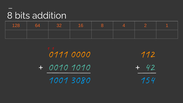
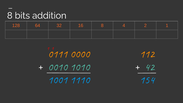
3080: 3080 -> 1110
